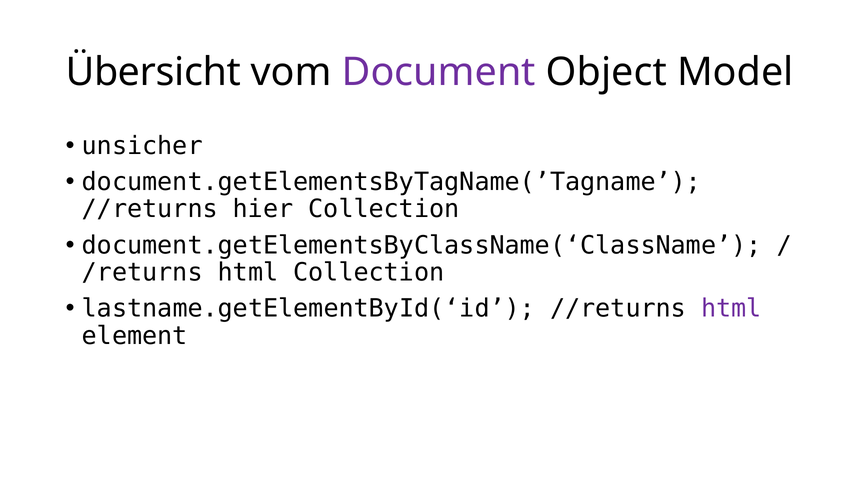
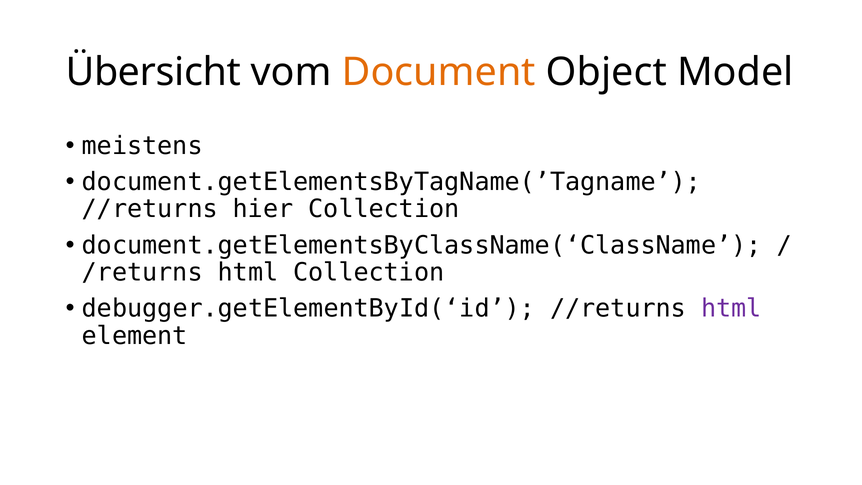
Document colour: purple -> orange
unsicher: unsicher -> meistens
lastname.getElementById(‘id: lastname.getElementById(‘id -> debugger.getElementById(‘id
